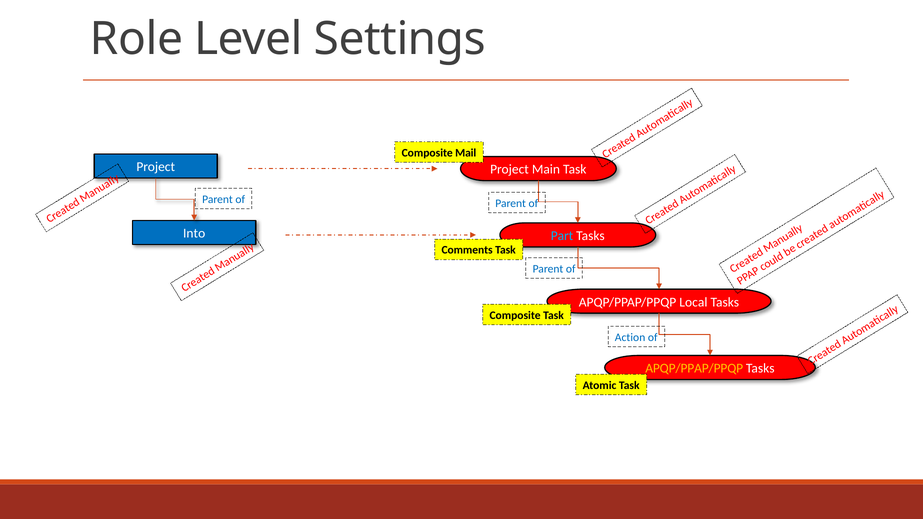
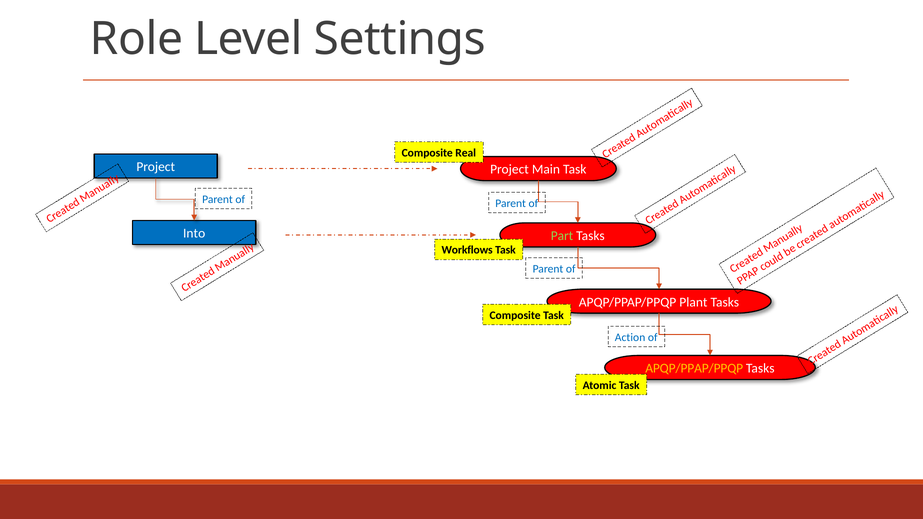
Mail: Mail -> Real
Part colour: light blue -> light green
Comments: Comments -> Workflows
Local: Local -> Plant
